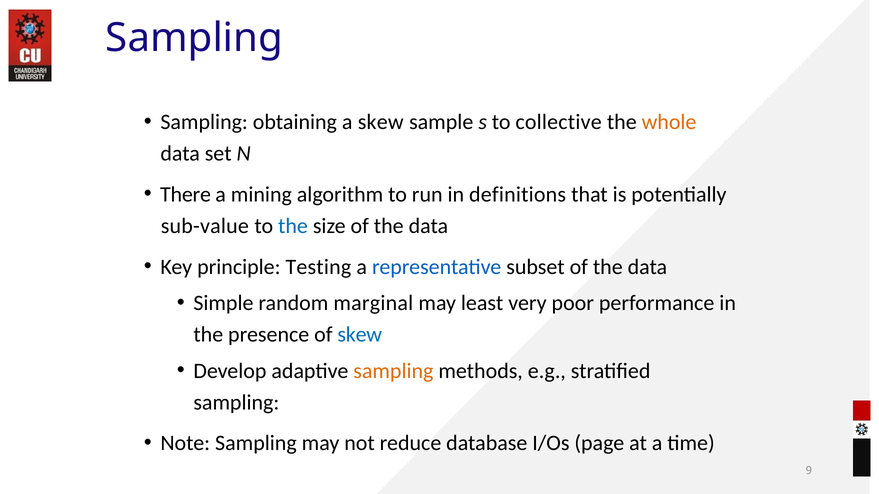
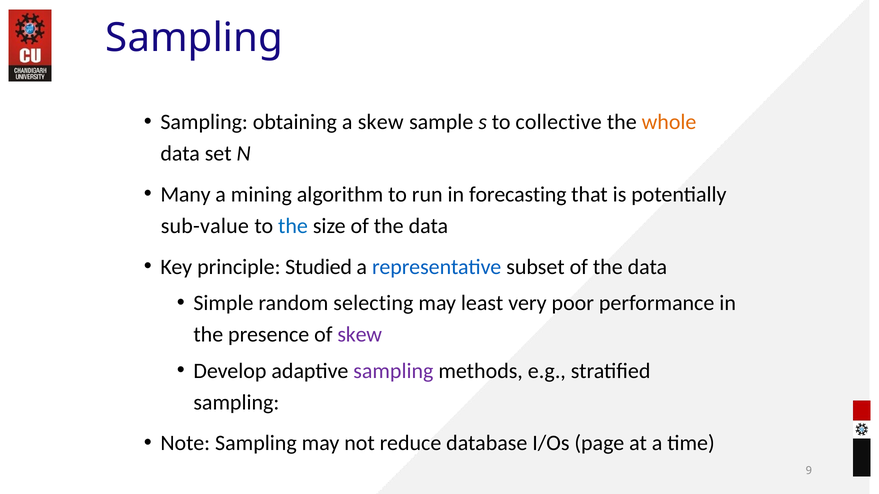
There: There -> Many
definitions: definitions -> forecasting
Testing: Testing -> Studied
marginal: marginal -> selecting
skew at (360, 335) colour: blue -> purple
sampling at (393, 371) colour: orange -> purple
